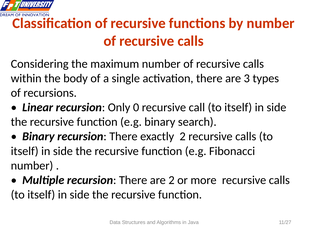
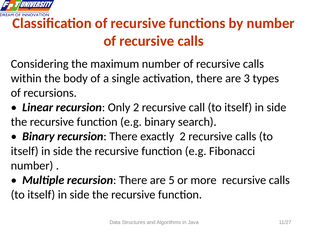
Only 0: 0 -> 2
are 2: 2 -> 5
